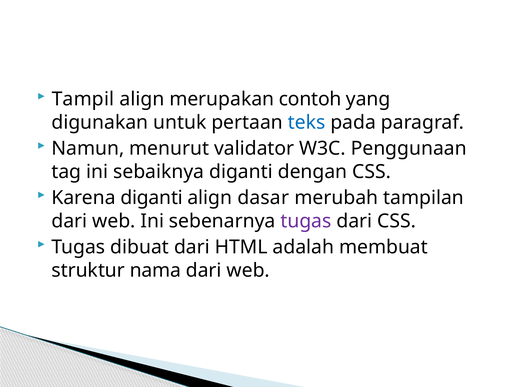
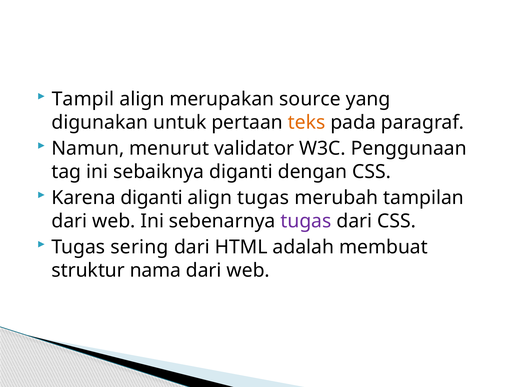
contoh: contoh -> source
teks colour: blue -> orange
align dasar: dasar -> tugas
dibuat: dibuat -> sering
